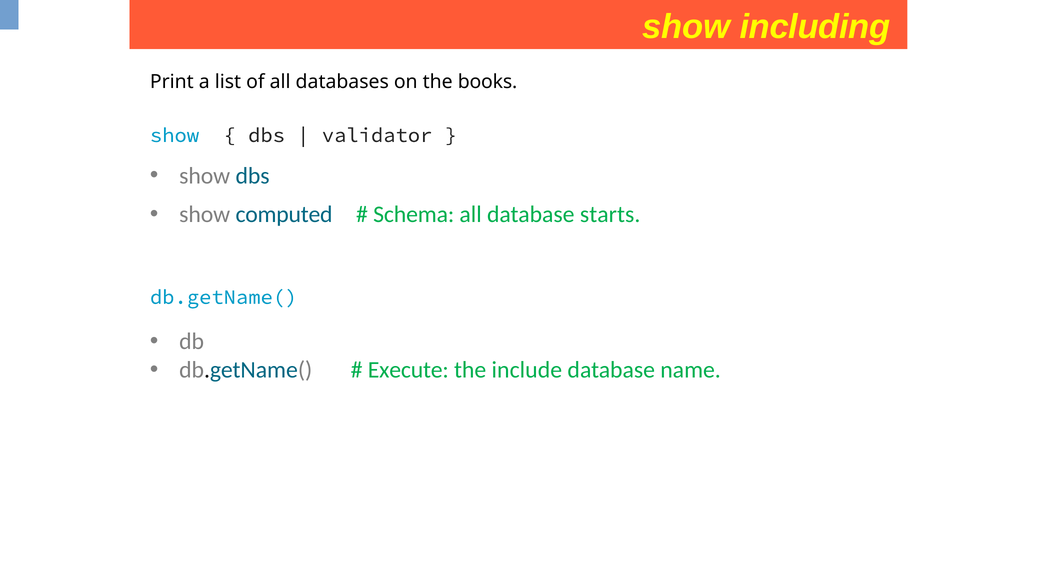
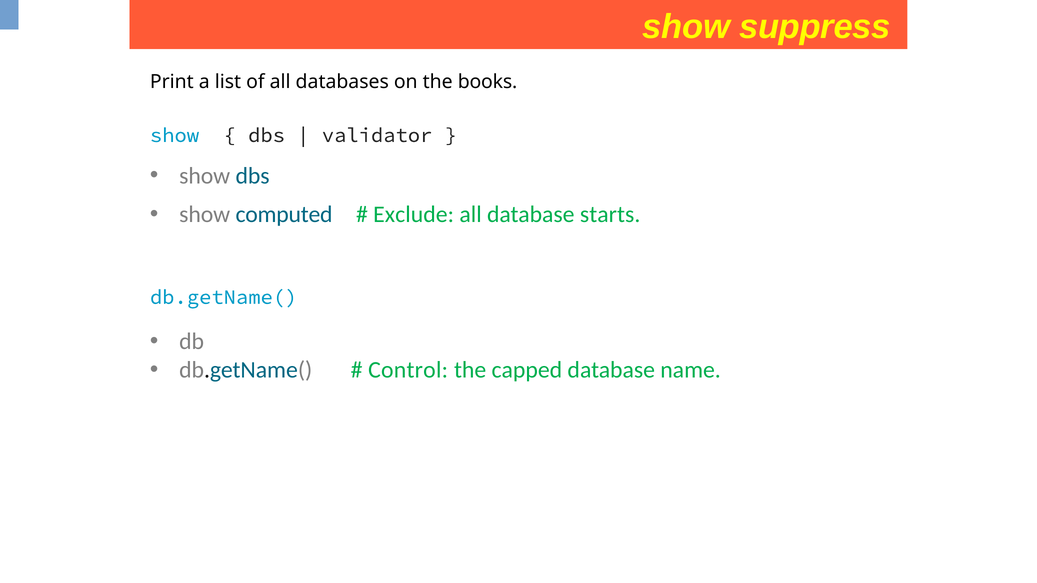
including: including -> suppress
Schema: Schema -> Exclude
Execute: Execute -> Control
include: include -> capped
